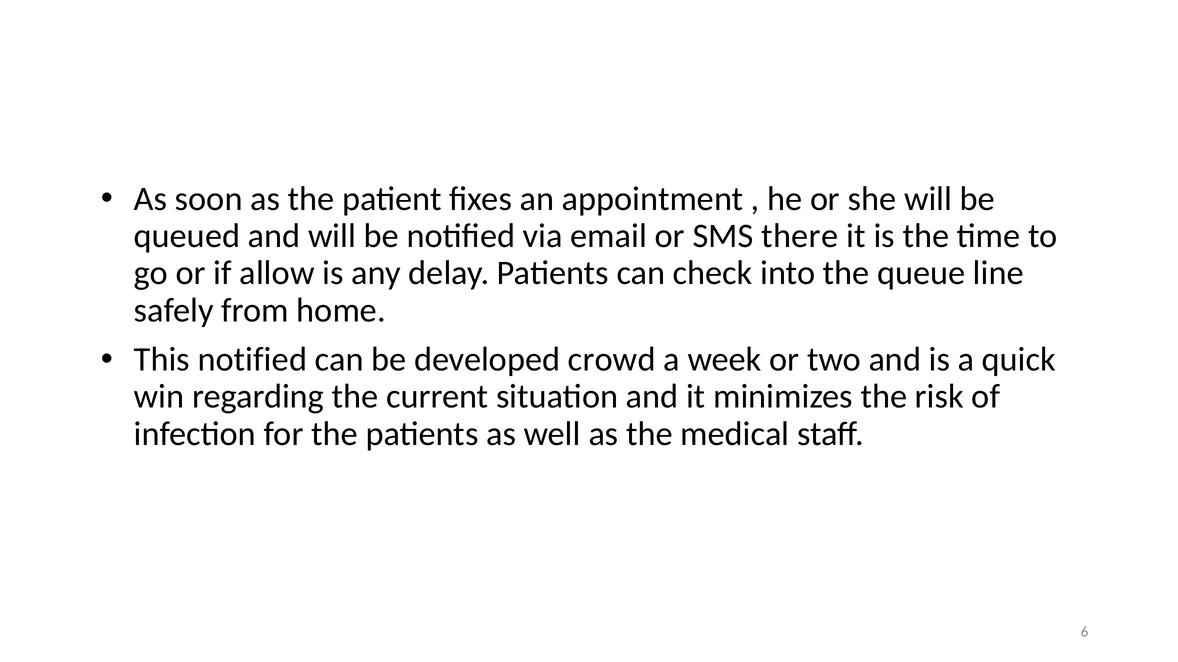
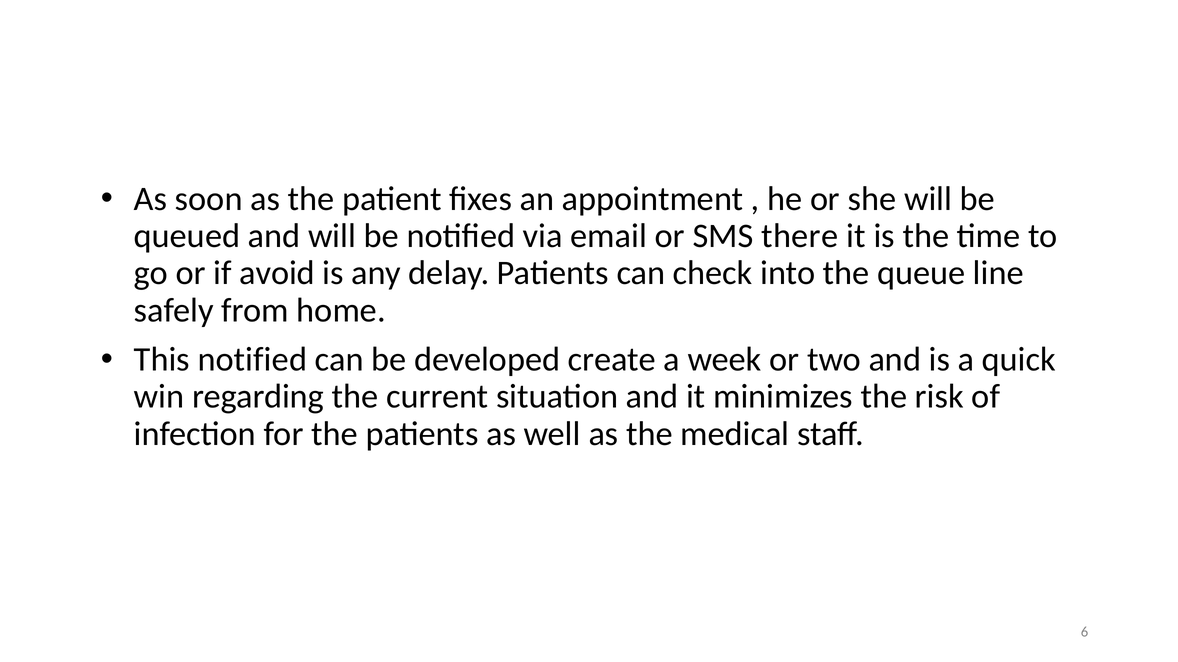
allow: allow -> avoid
crowd: crowd -> create
